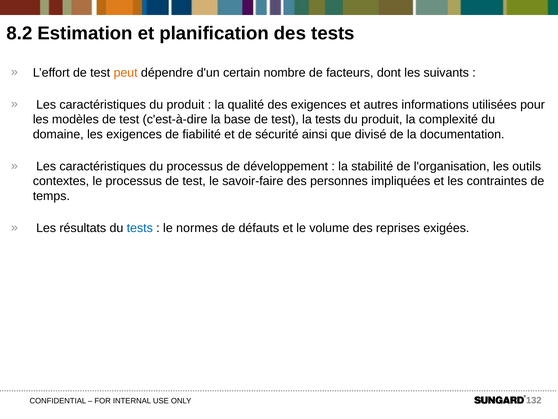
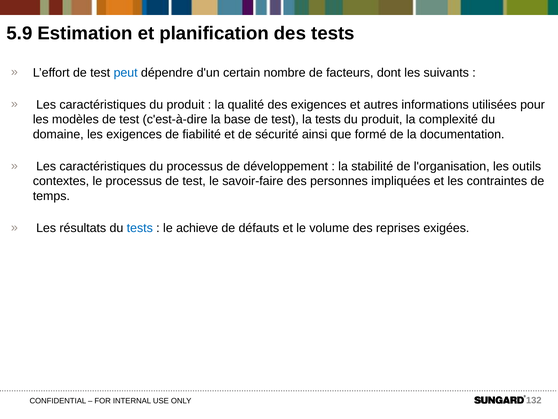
8.2: 8.2 -> 5.9
peut colour: orange -> blue
divisé: divisé -> formé
normes: normes -> achieve
